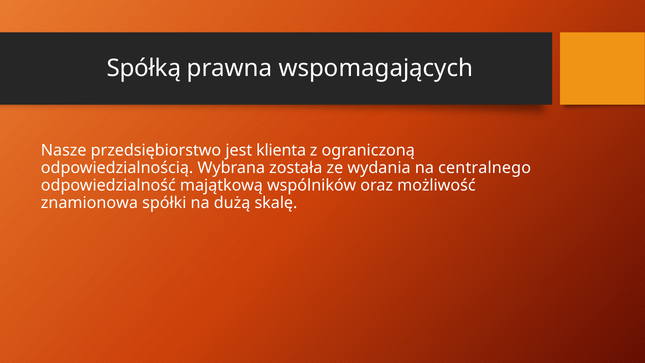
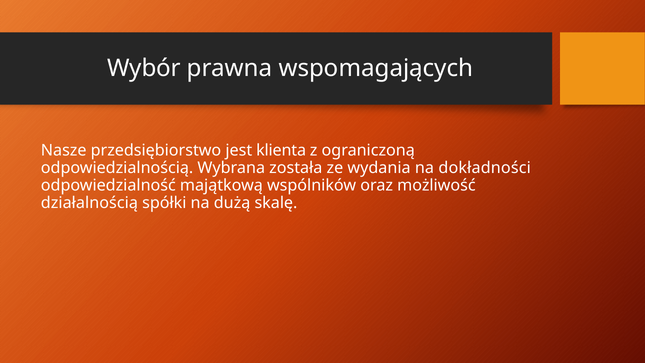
Spółką: Spółką -> Wybór
centralnego: centralnego -> dokładności
znamionowa: znamionowa -> działalnością
